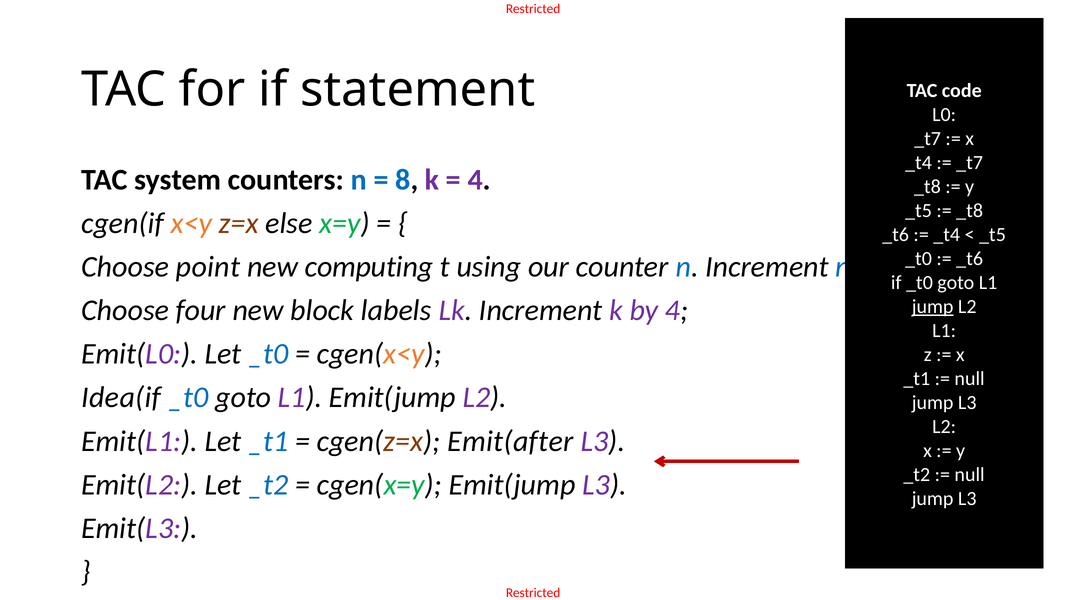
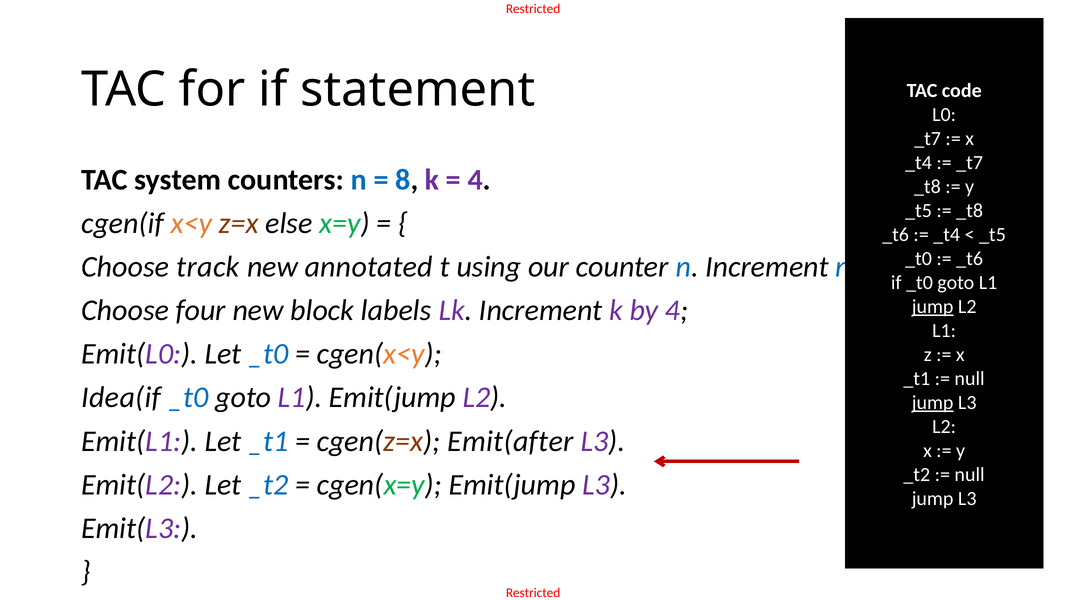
point: point -> track
computing: computing -> annotated
jump at (933, 403) underline: none -> present
